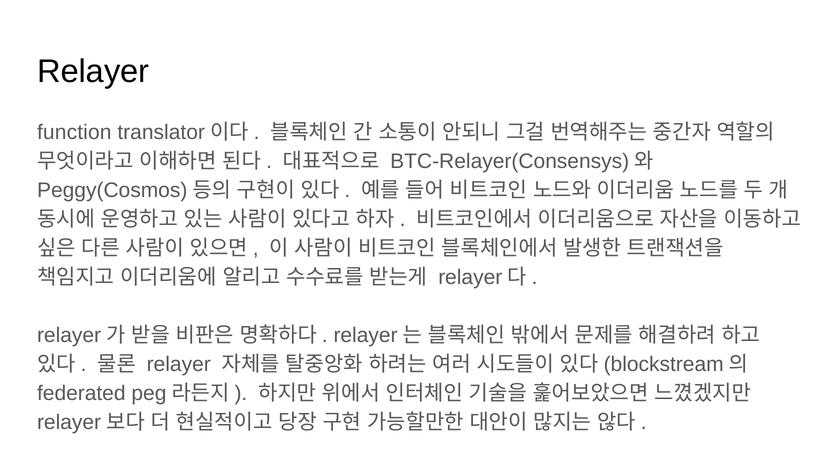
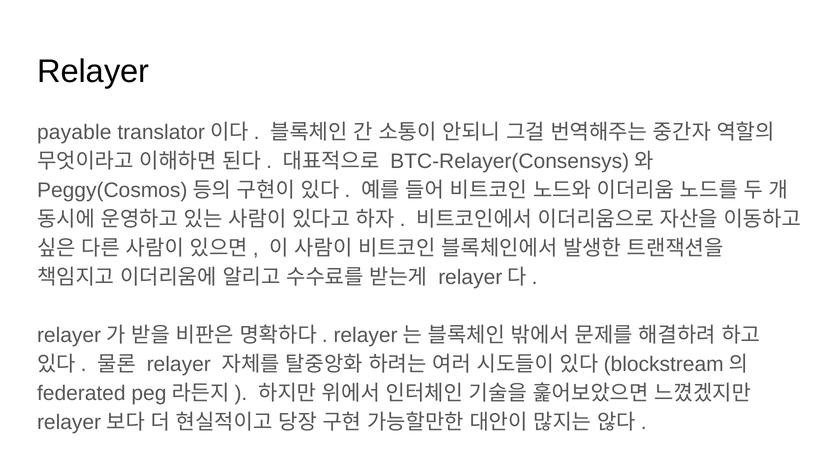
function: function -> payable
